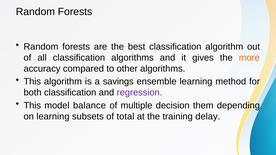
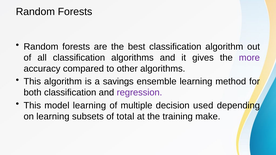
more colour: orange -> purple
model balance: balance -> learning
them: them -> used
delay: delay -> make
